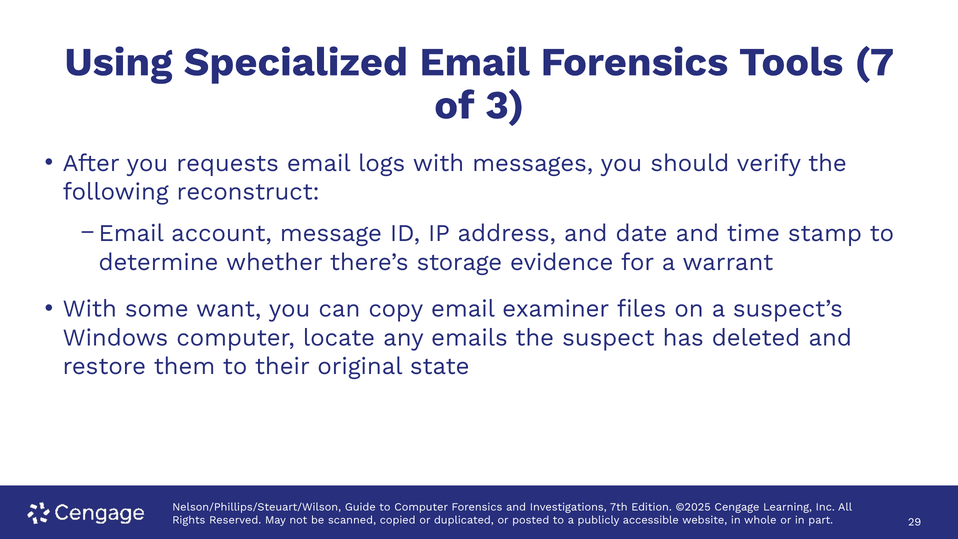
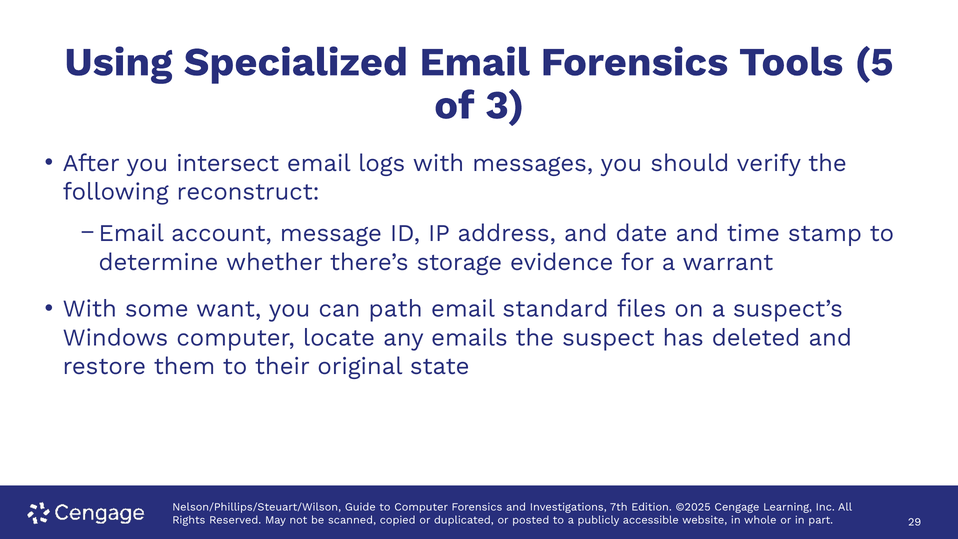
7: 7 -> 5
requests: requests -> intersect
copy: copy -> path
examiner: examiner -> standard
